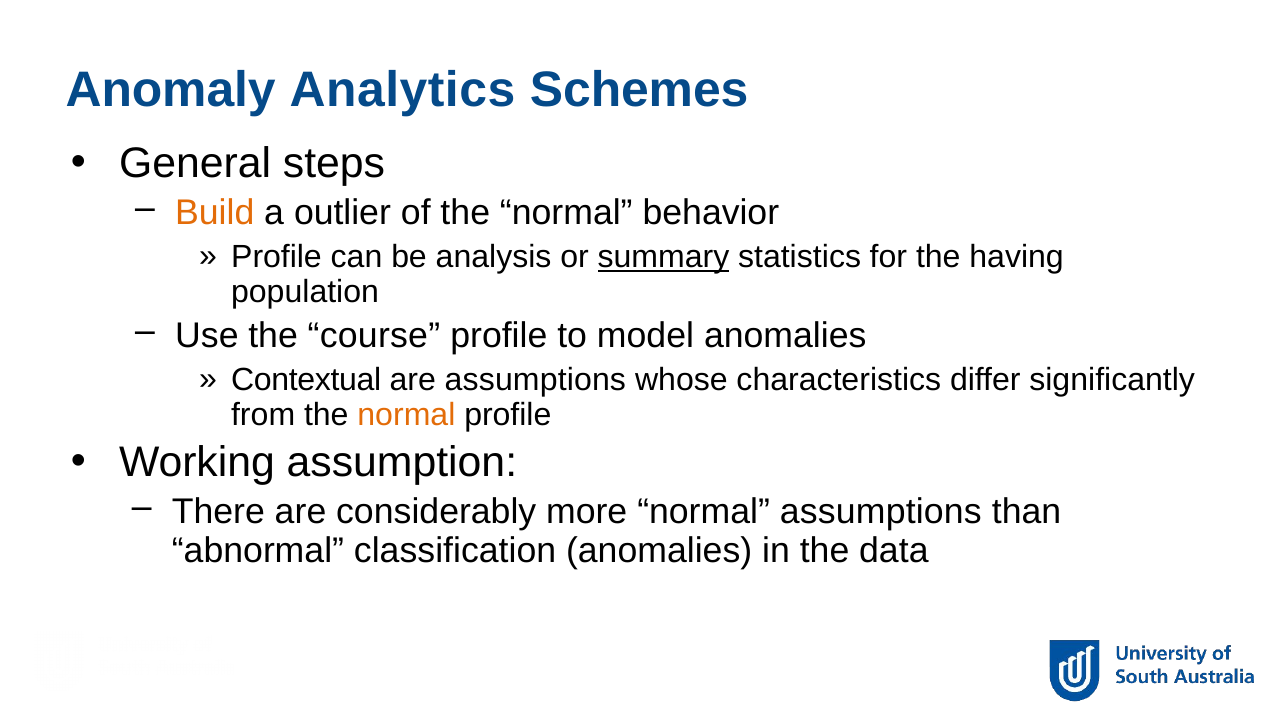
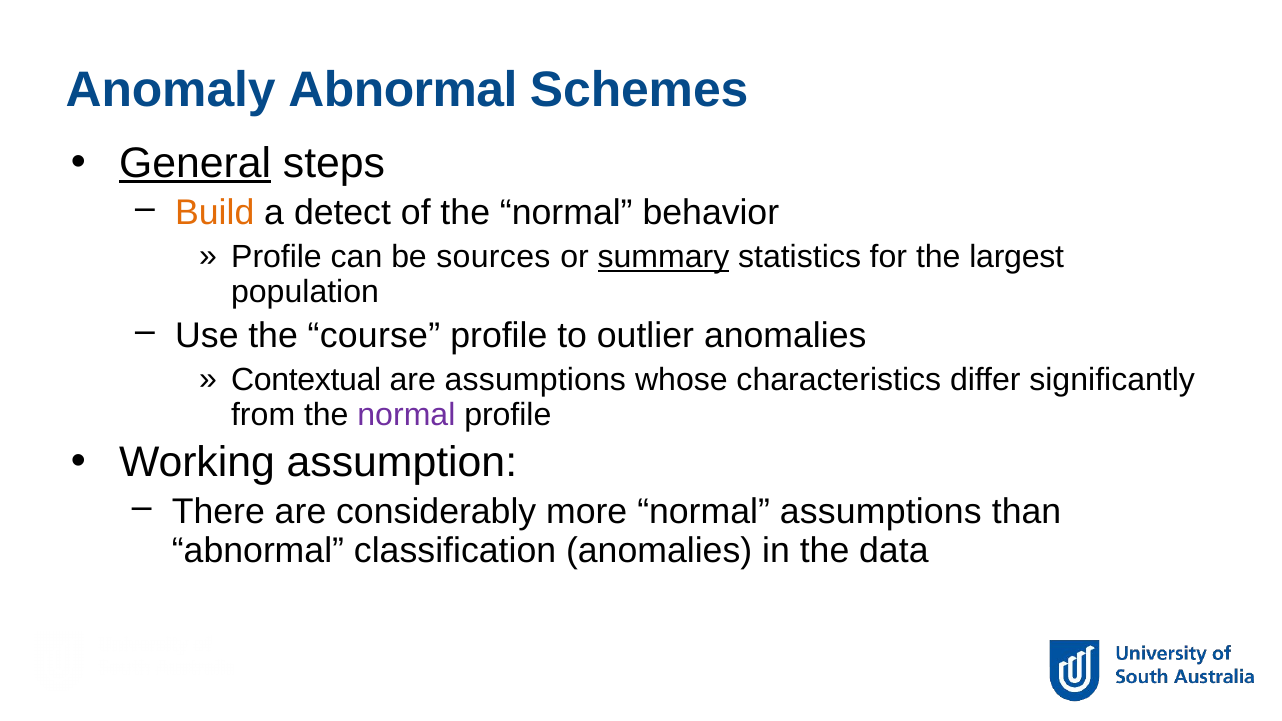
Anomaly Analytics: Analytics -> Abnormal
General underline: none -> present
outlier: outlier -> detect
analysis: analysis -> sources
having: having -> largest
model: model -> outlier
normal at (406, 415) colour: orange -> purple
